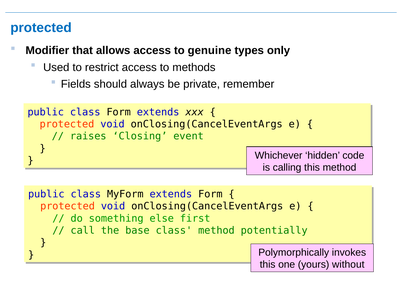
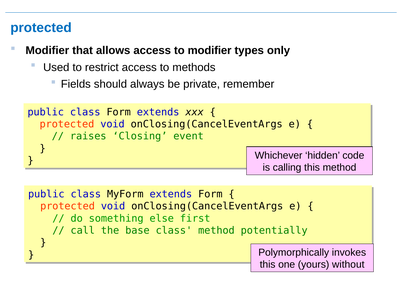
to genuine: genuine -> modifier
